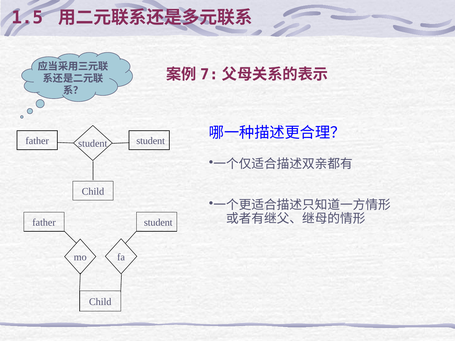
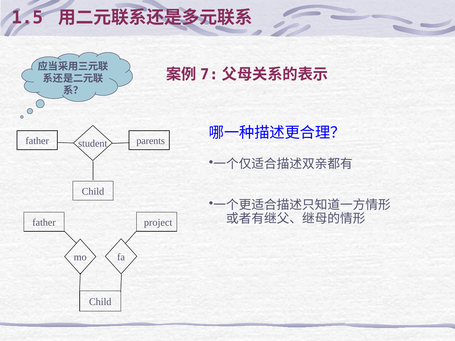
student at (151, 141): student -> parents
student at (158, 223): student -> project
